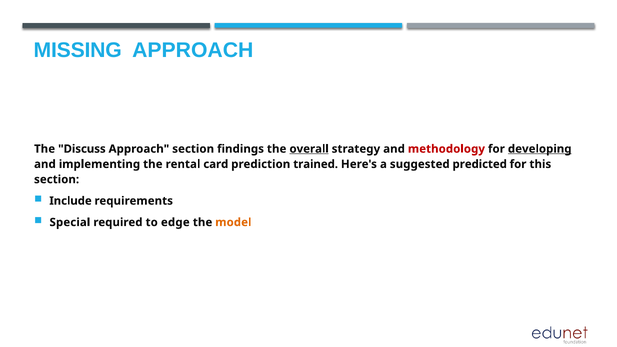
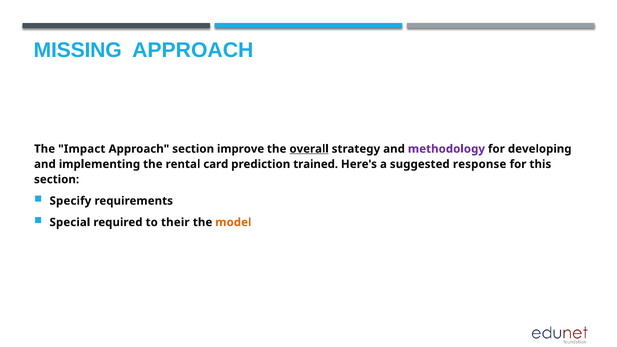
Discuss: Discuss -> Impact
findings: findings -> improve
methodology colour: red -> purple
developing underline: present -> none
predicted: predicted -> response
Include: Include -> Specify
edge: edge -> their
